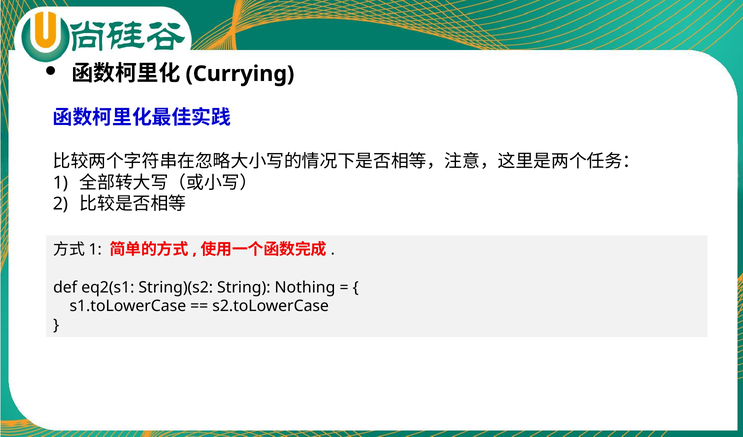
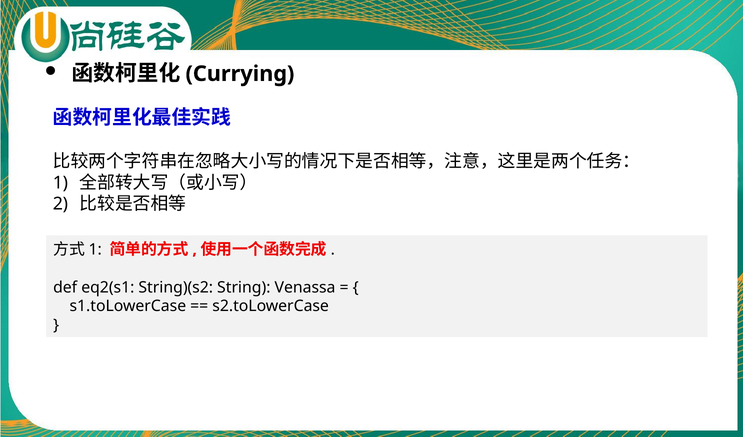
Nothing: Nothing -> Venassa
